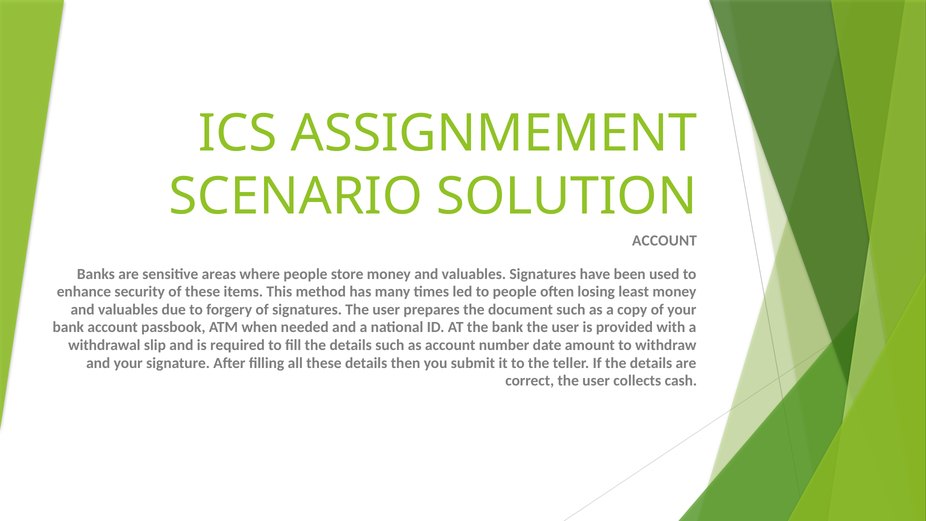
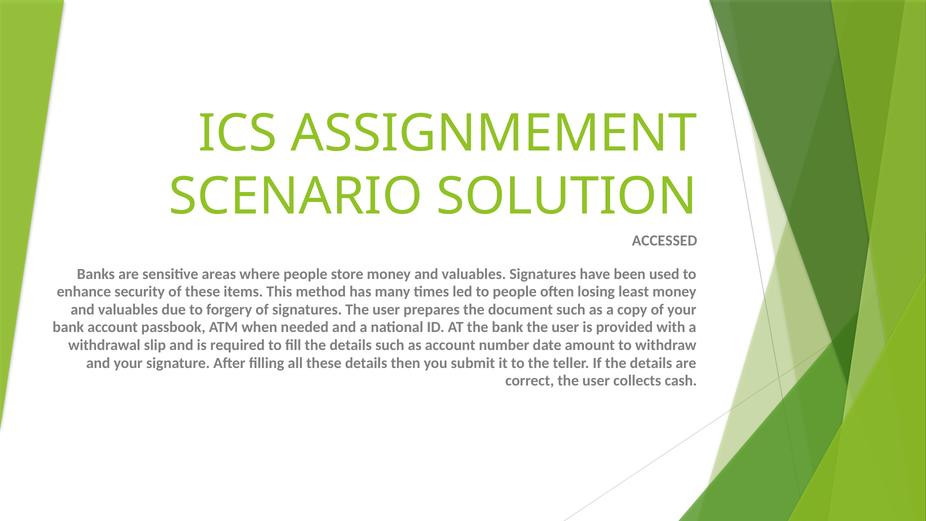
ACCOUNT at (665, 240): ACCOUNT -> ACCESSED
